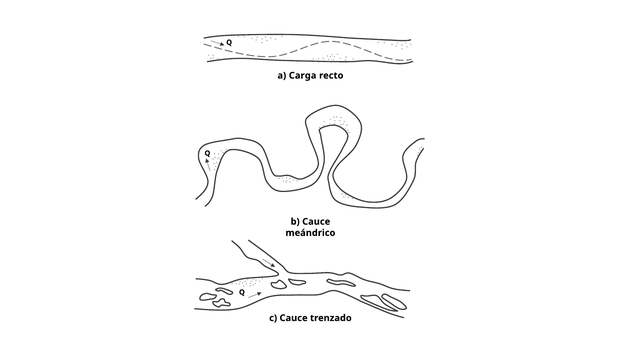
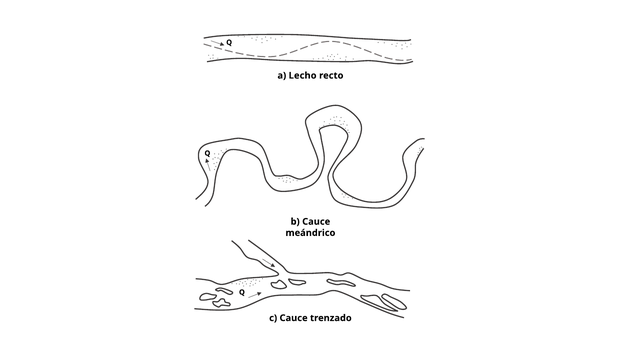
Carga: Carga -> Lecho
